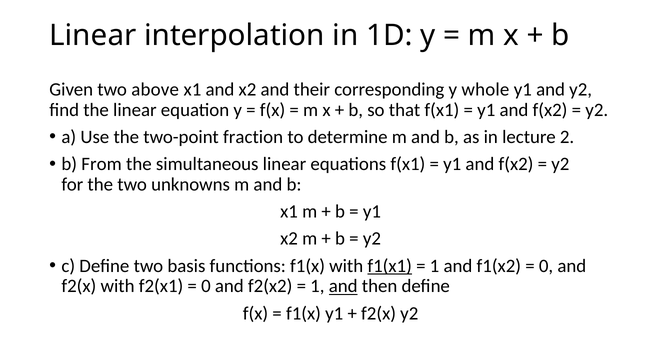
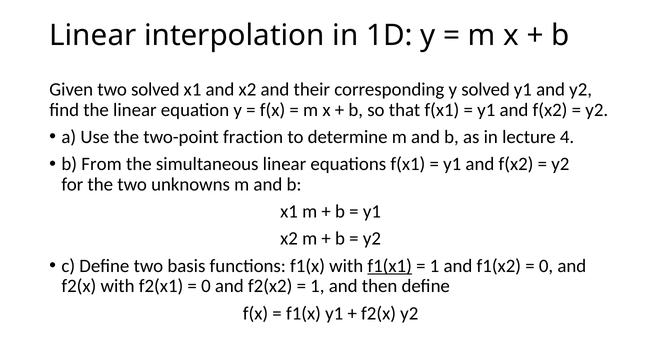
two above: above -> solved
y whole: whole -> solved
2: 2 -> 4
and at (343, 286) underline: present -> none
